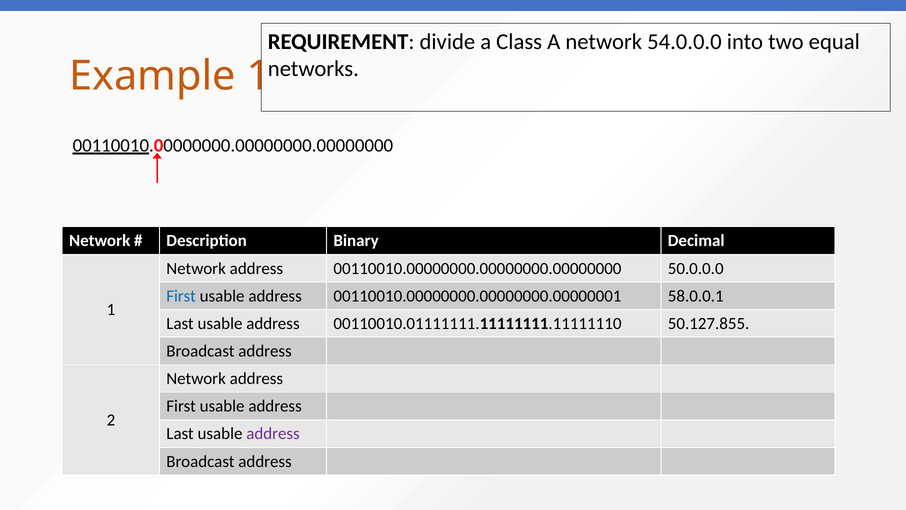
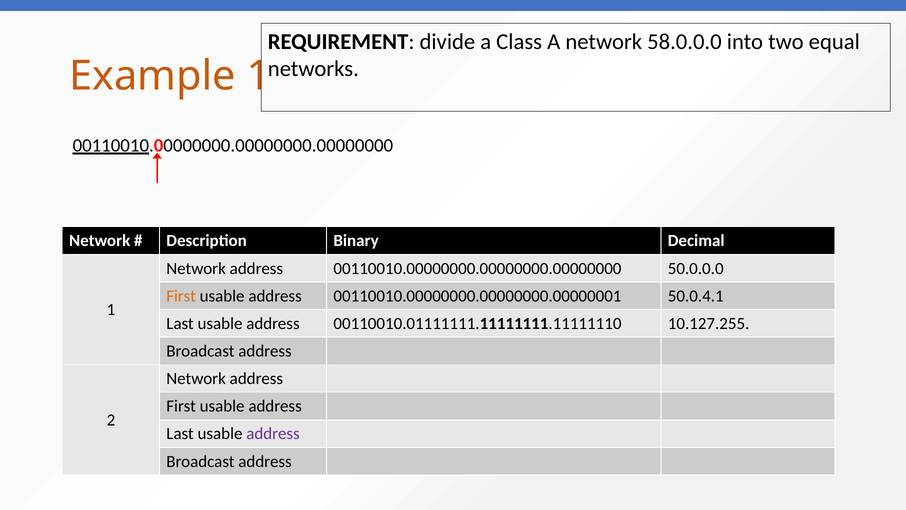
54.0.0.0: 54.0.0.0 -> 58.0.0.0
First at (181, 296) colour: blue -> orange
58.0.0.1: 58.0.0.1 -> 50.0.4.1
50.127.855: 50.127.855 -> 10.127.255
